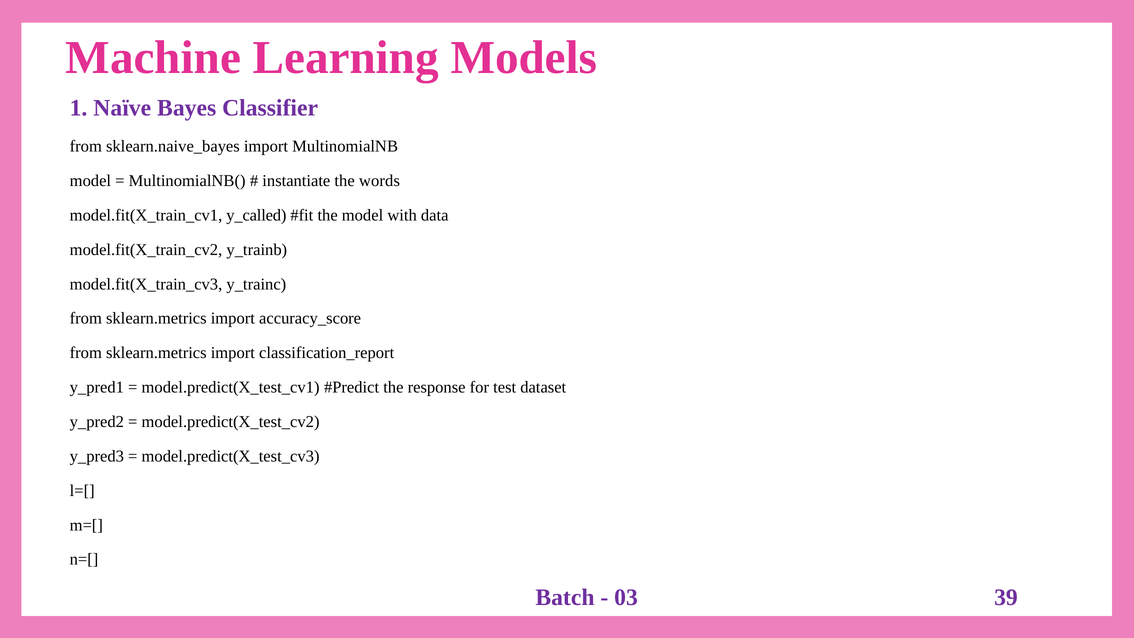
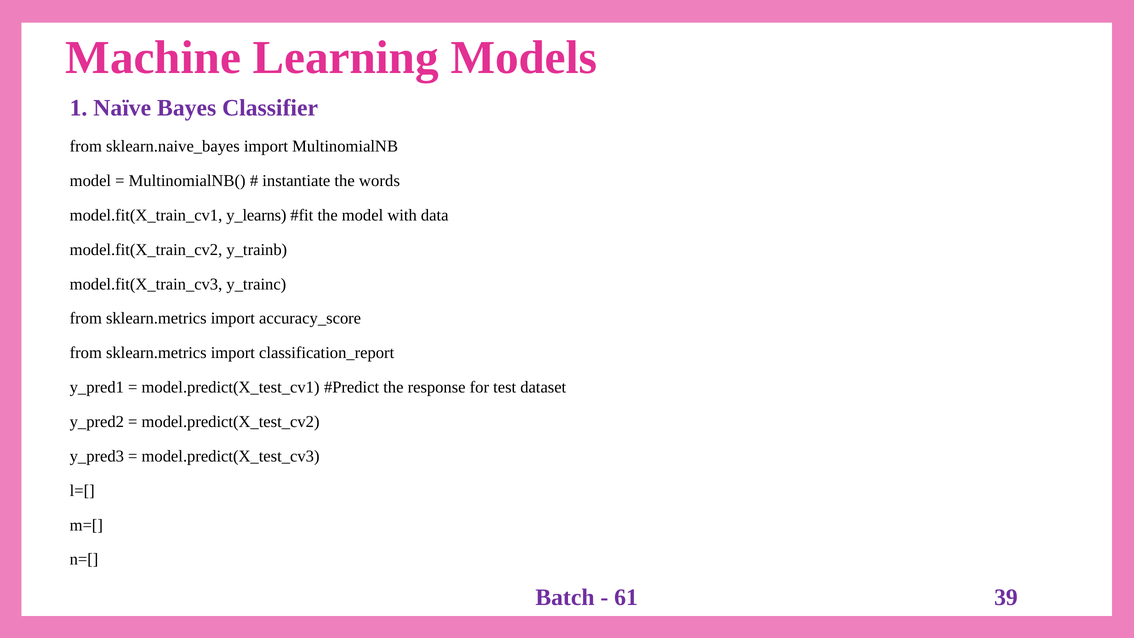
y_called: y_called -> y_learns
03: 03 -> 61
